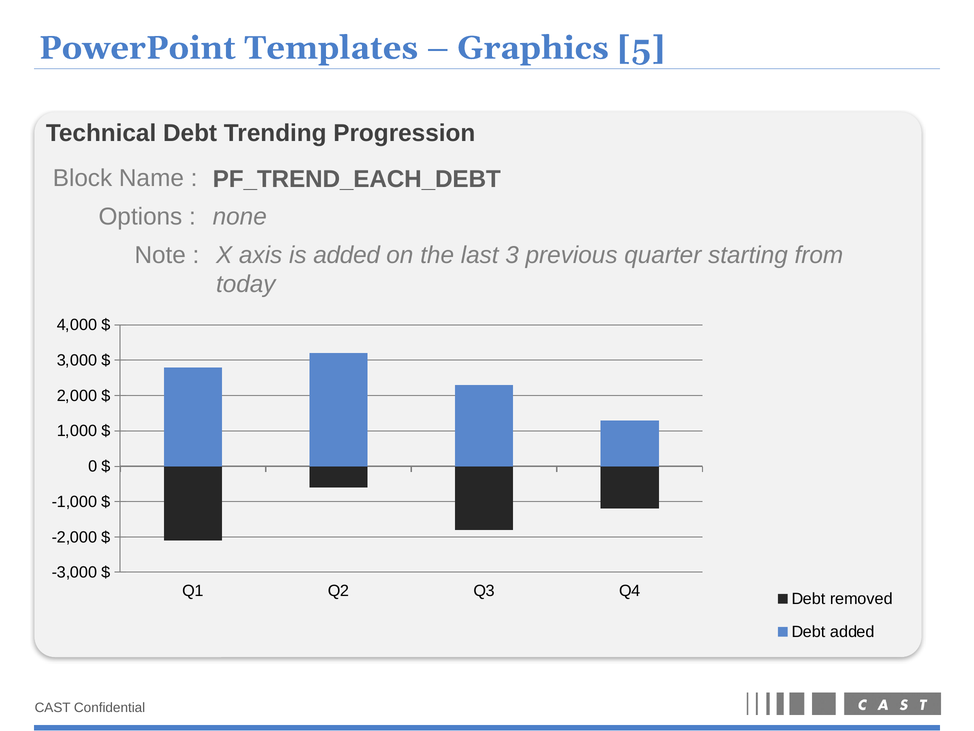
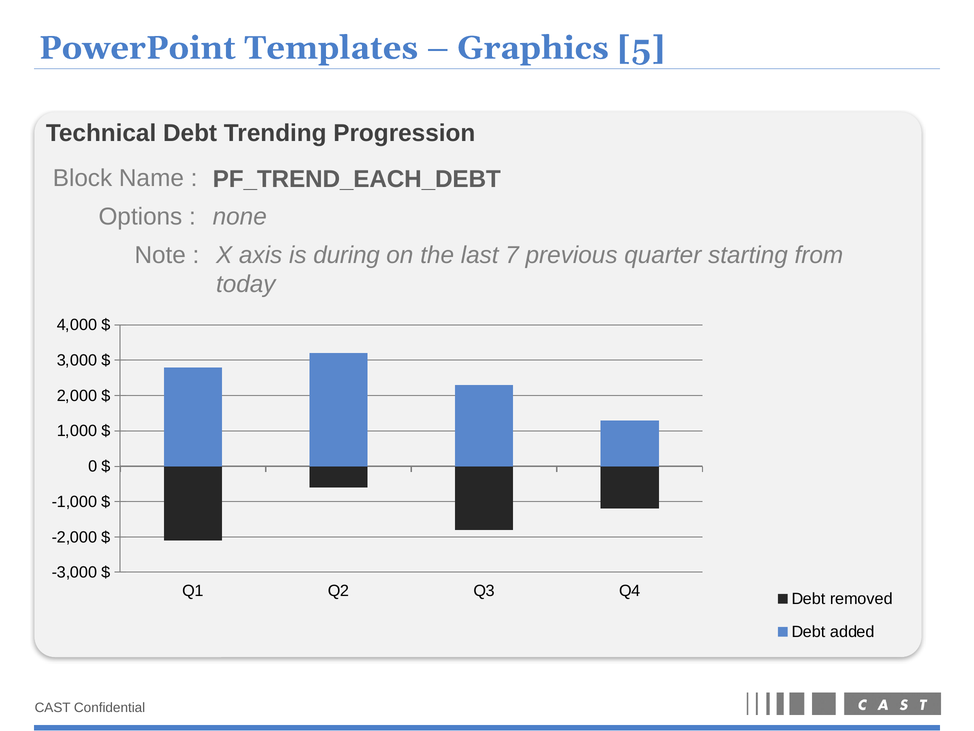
is added: added -> during
3: 3 -> 7
